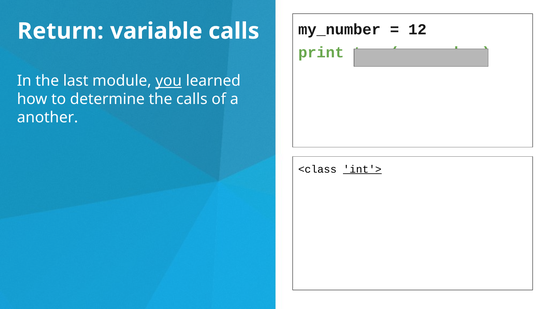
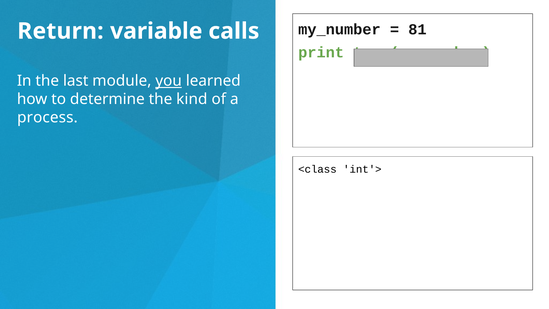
12: 12 -> 81
the calls: calls -> kind
another: another -> process
int'> underline: present -> none
